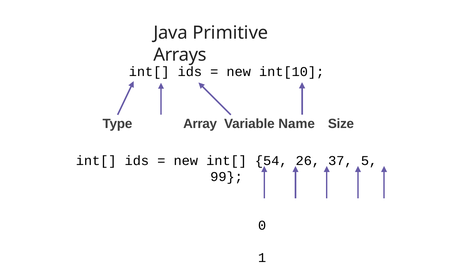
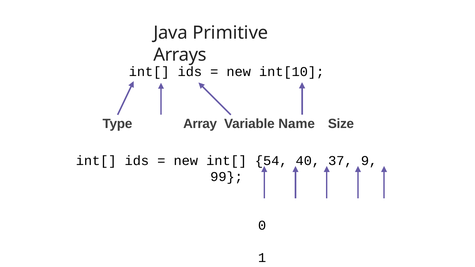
26: 26 -> 40
5: 5 -> 9
